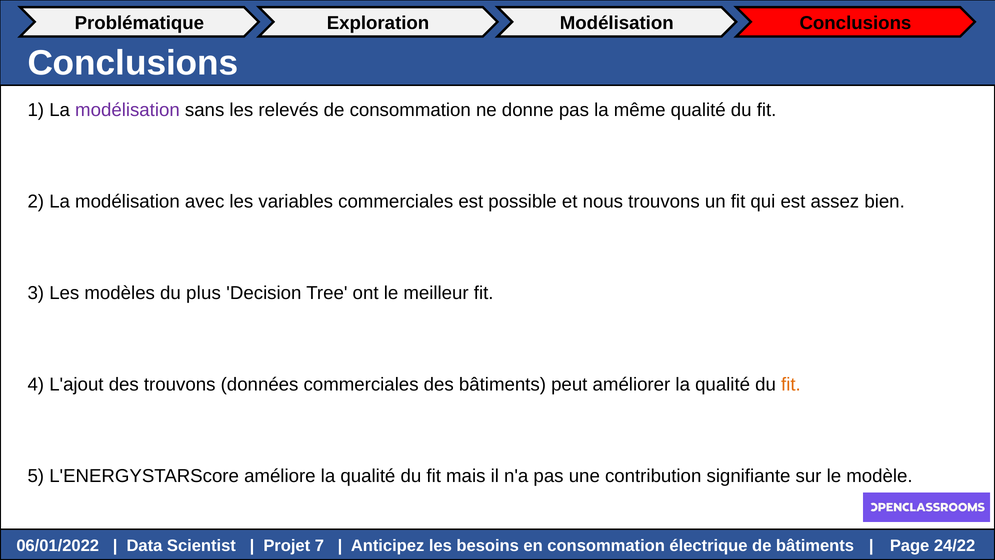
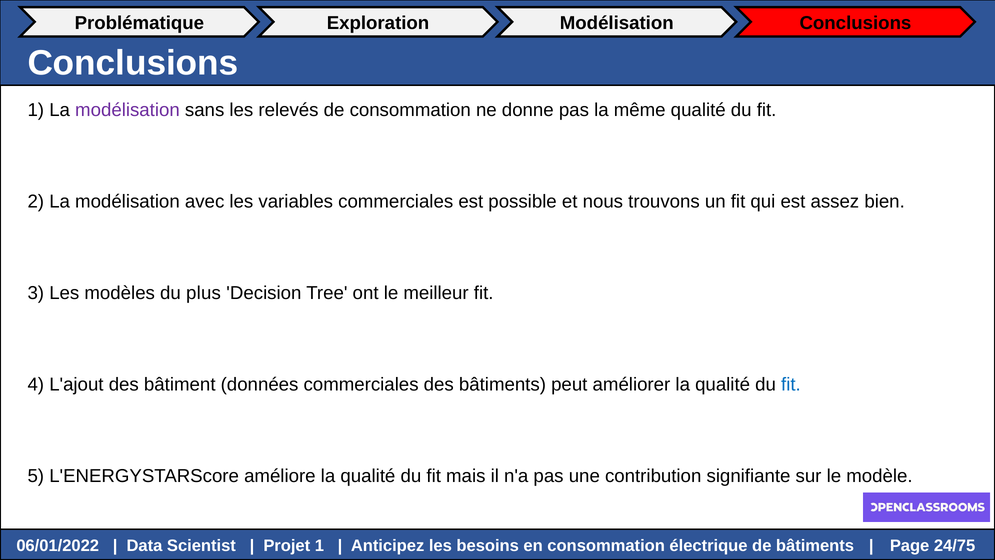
des trouvons: trouvons -> bâtiment
fit at (791, 384) colour: orange -> blue
7 at (319, 545): 7 -> 1
24/22: 24/22 -> 24/75
